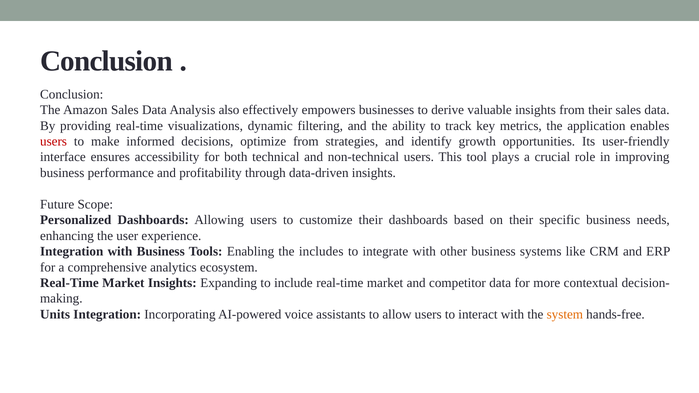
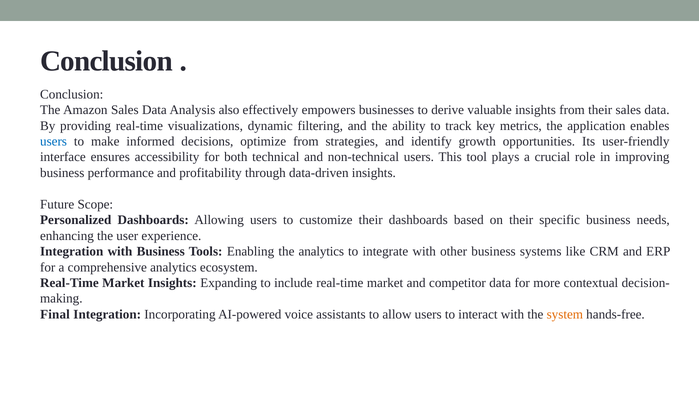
users at (54, 141) colour: red -> blue
the includes: includes -> analytics
Units: Units -> Final
